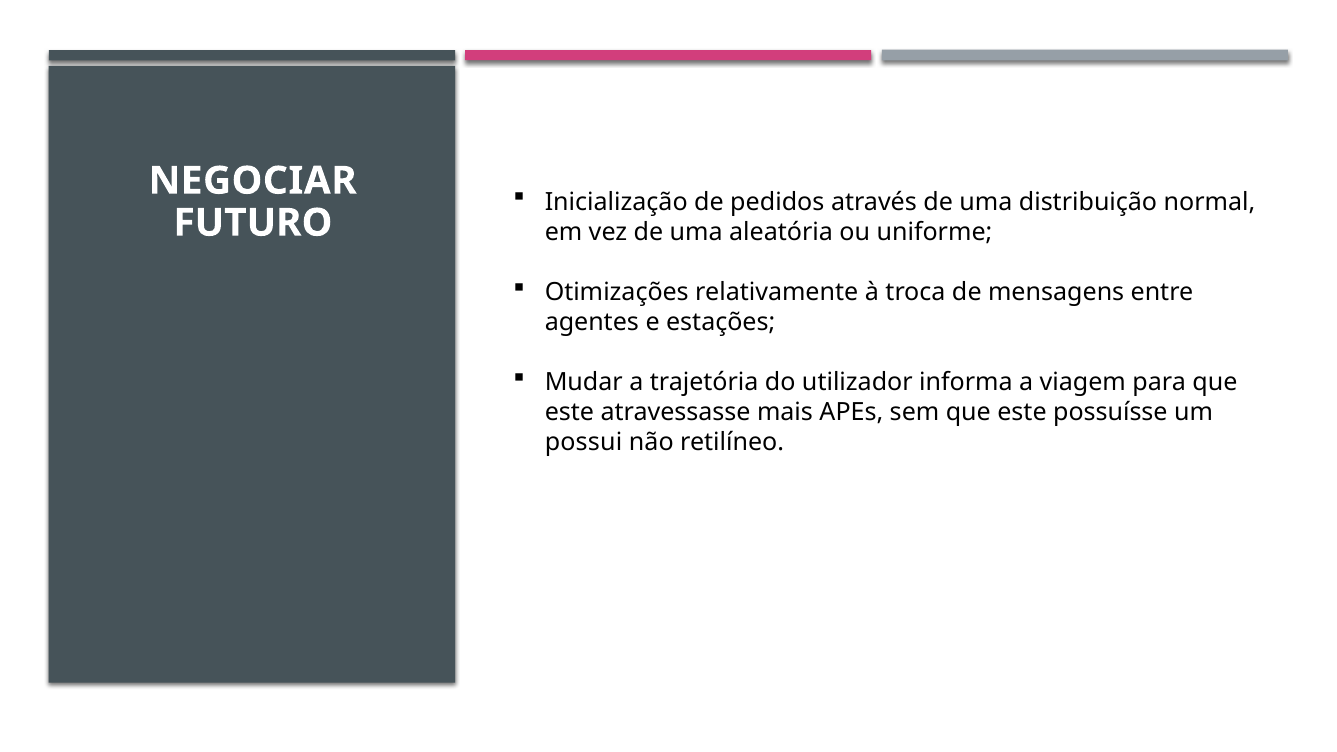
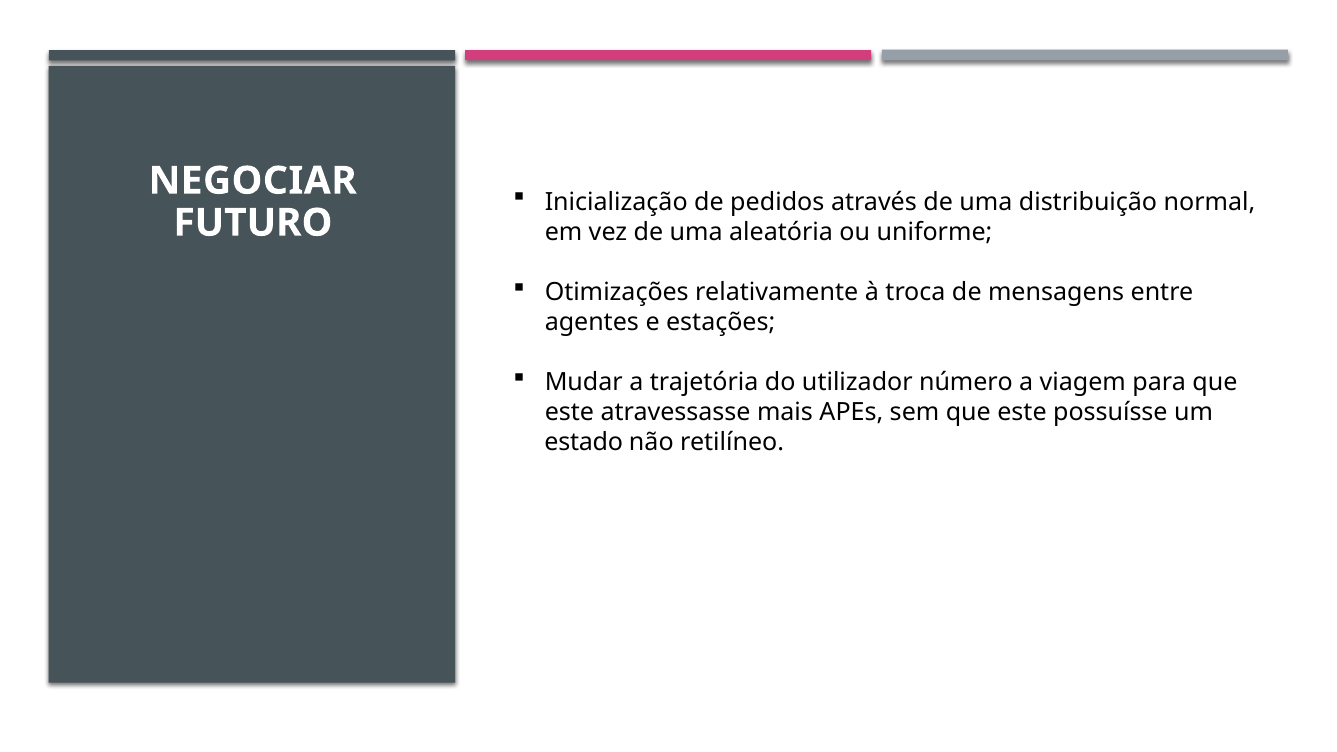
informa: informa -> número
possui: possui -> estado
